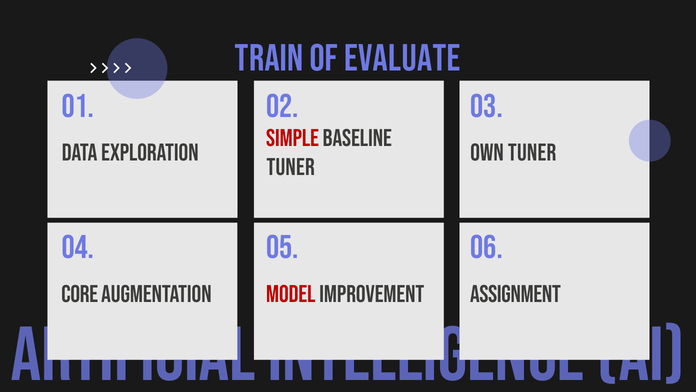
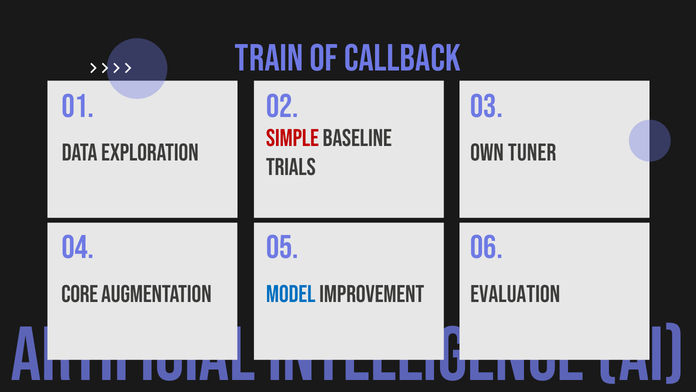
EVALUATE: EVALUATE -> CALLBACK
tuner at (291, 167): tuner -> trials
Model colour: red -> blue
assignment: assignment -> evaluation
